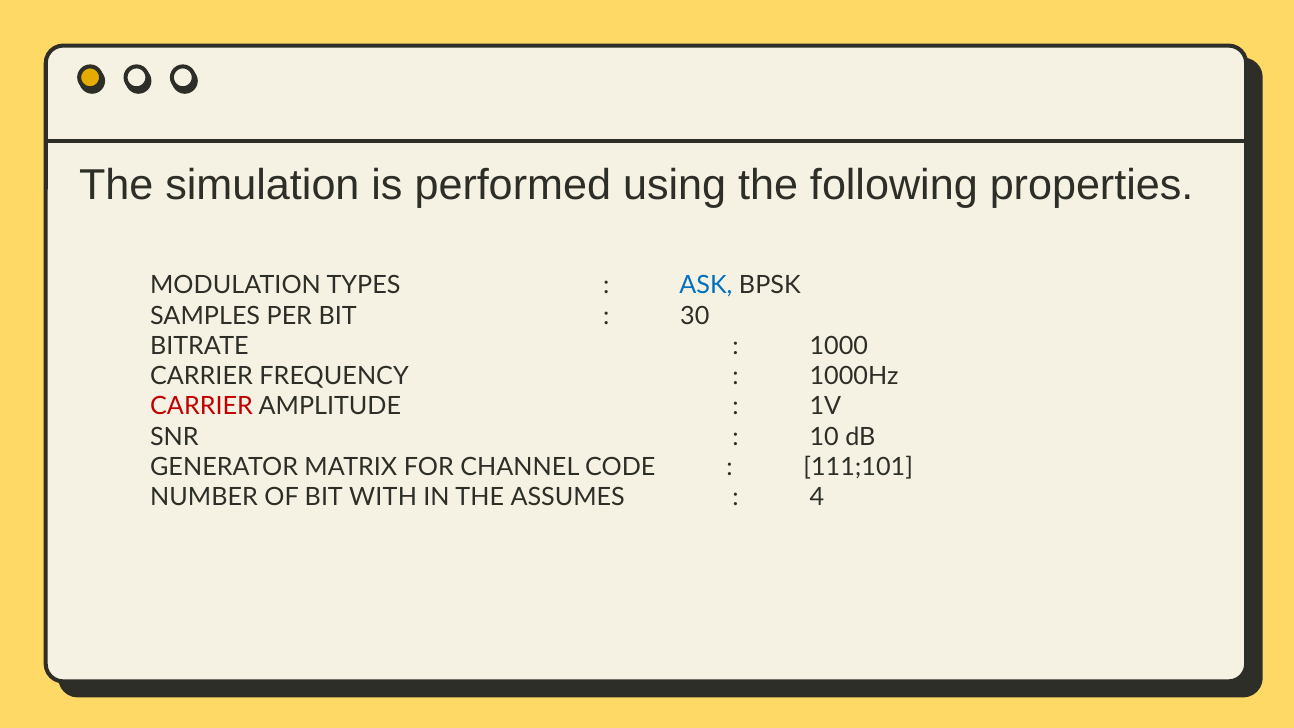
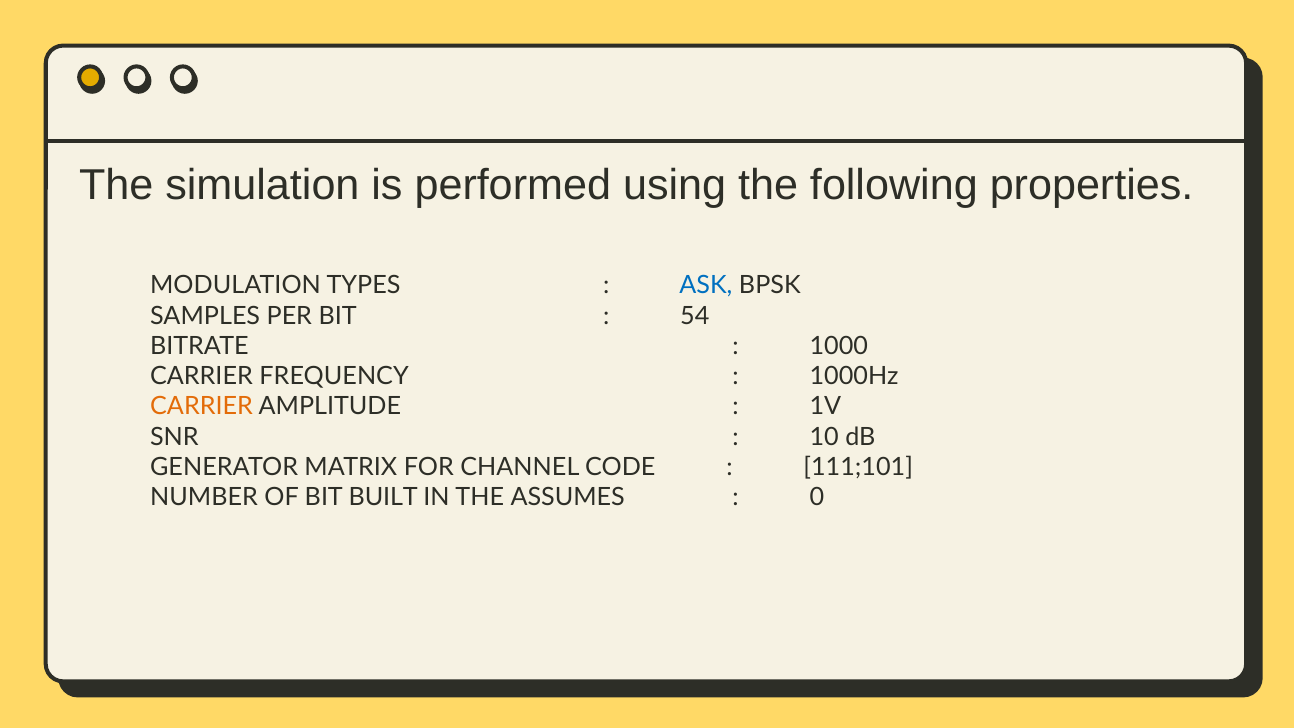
30: 30 -> 54
CARRIER at (202, 406) colour: red -> orange
WITH: WITH -> BUILT
4: 4 -> 0
